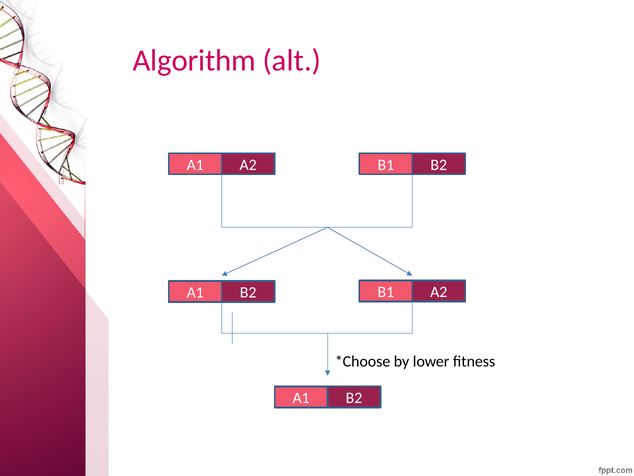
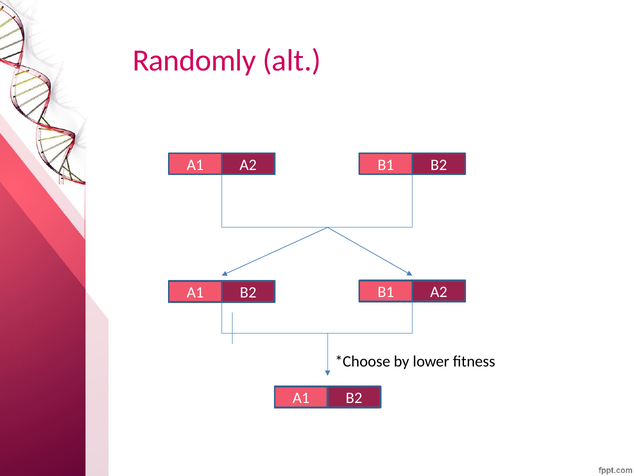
Algorithm: Algorithm -> Randomly
